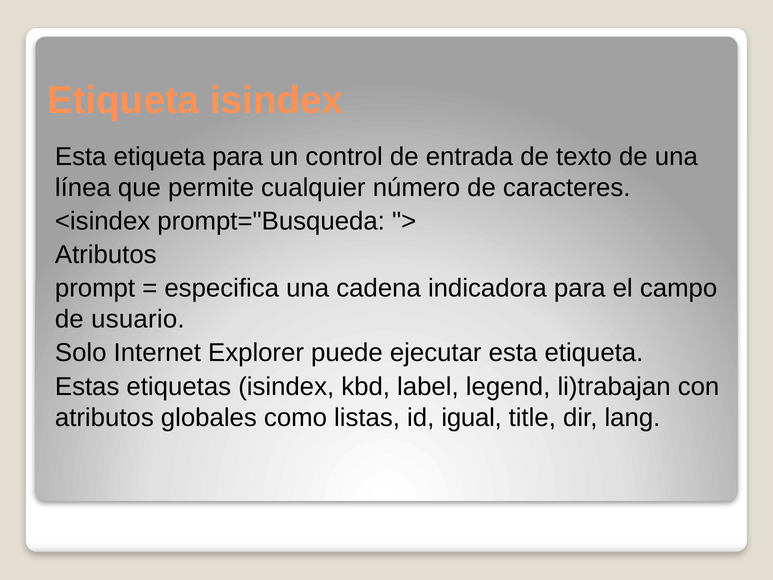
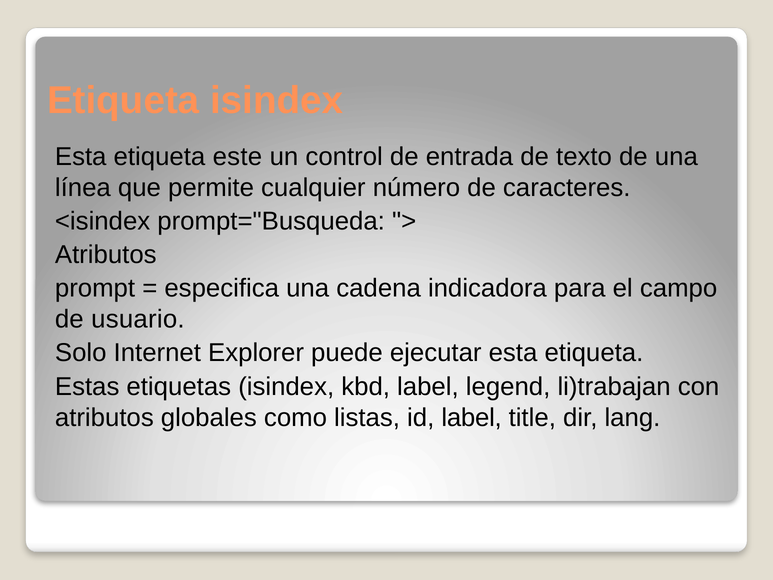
etiqueta para: para -> este
id igual: igual -> label
